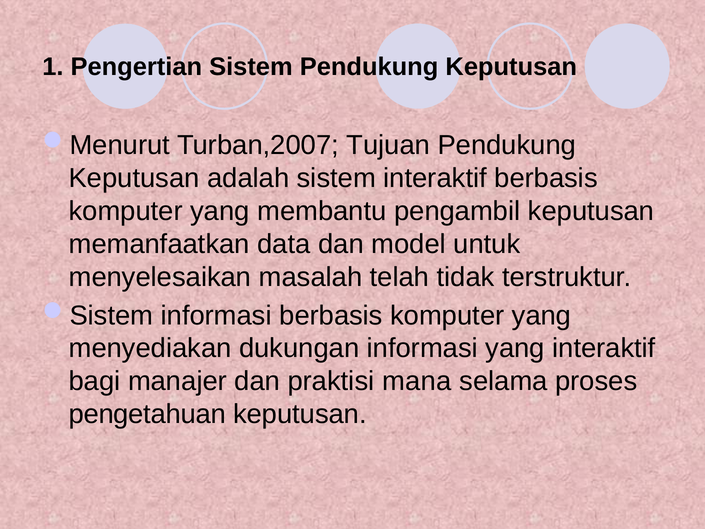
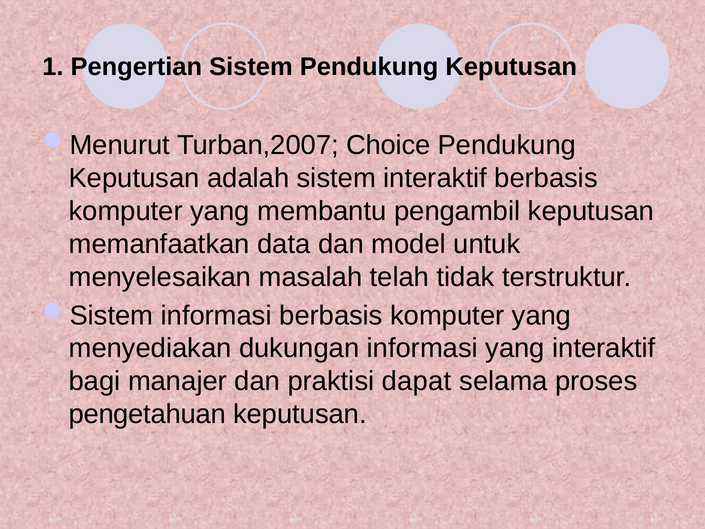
Tujuan: Tujuan -> Choice
mana: mana -> dapat
